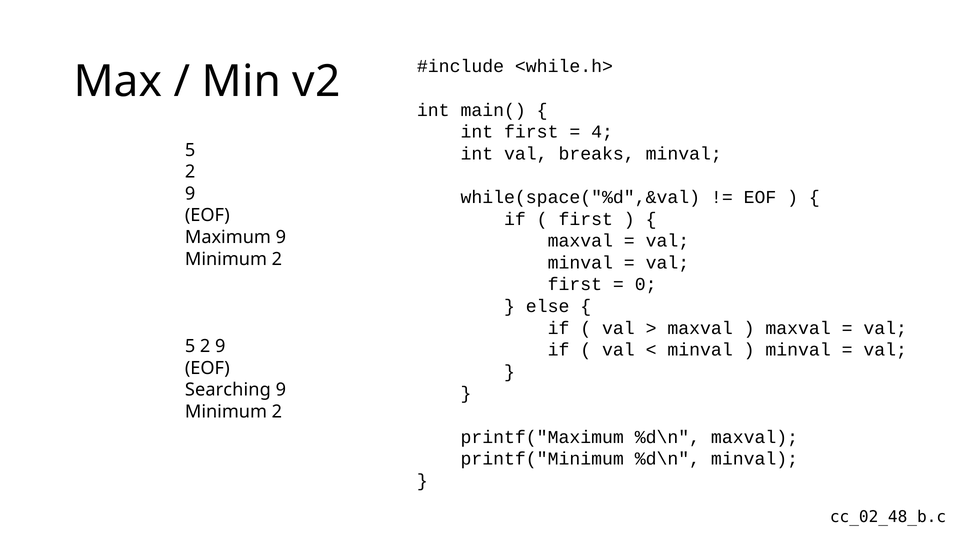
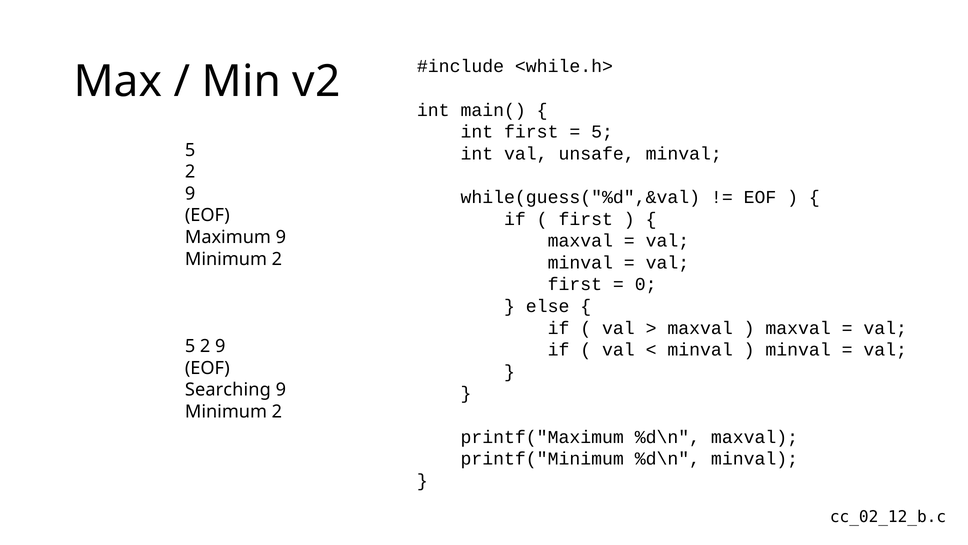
4 at (602, 132): 4 -> 5
breaks: breaks -> unsafe
while(space("%d",&val: while(space("%d",&val -> while(guess("%d",&val
cc_02_48_b.c: cc_02_48_b.c -> cc_02_12_b.c
